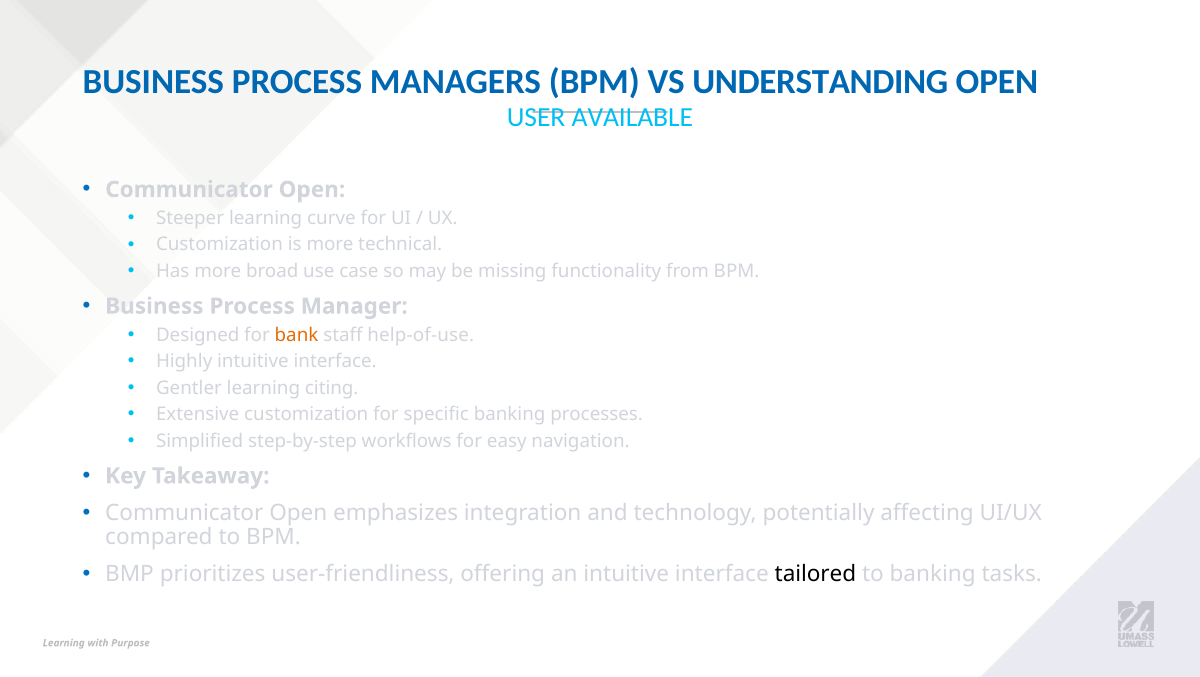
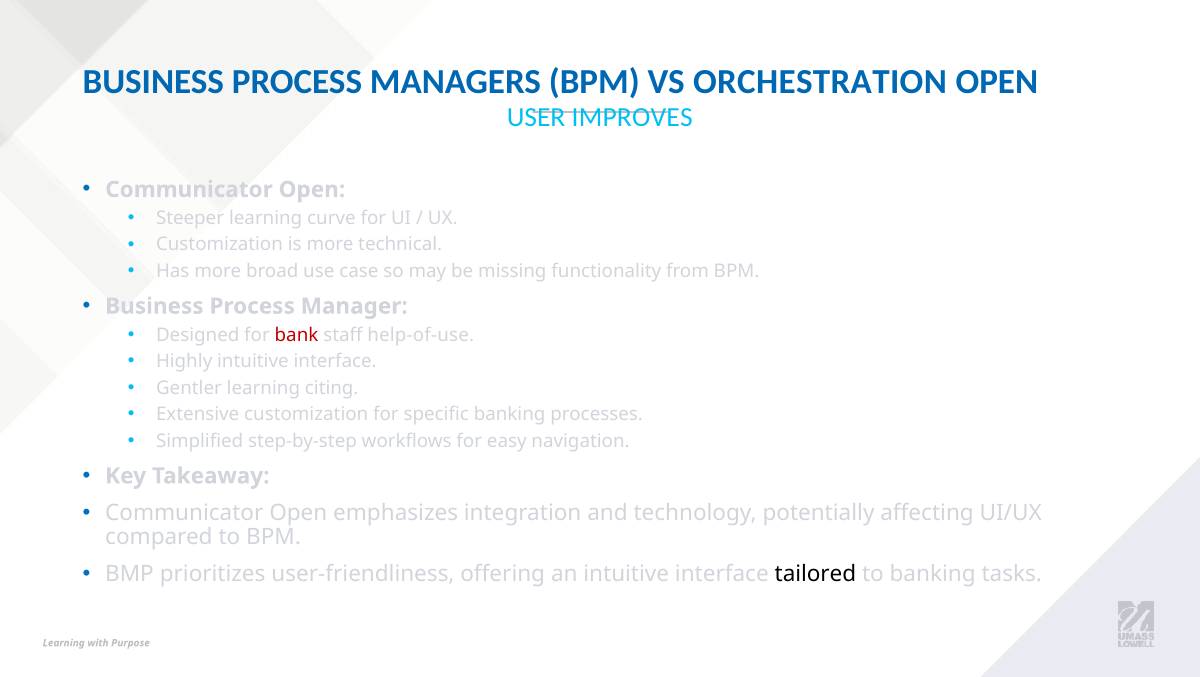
UNDERSTANDING: UNDERSTANDING -> ORCHESTRATION
AVAILABLE: AVAILABLE -> IMPROVES
bank colour: orange -> red
